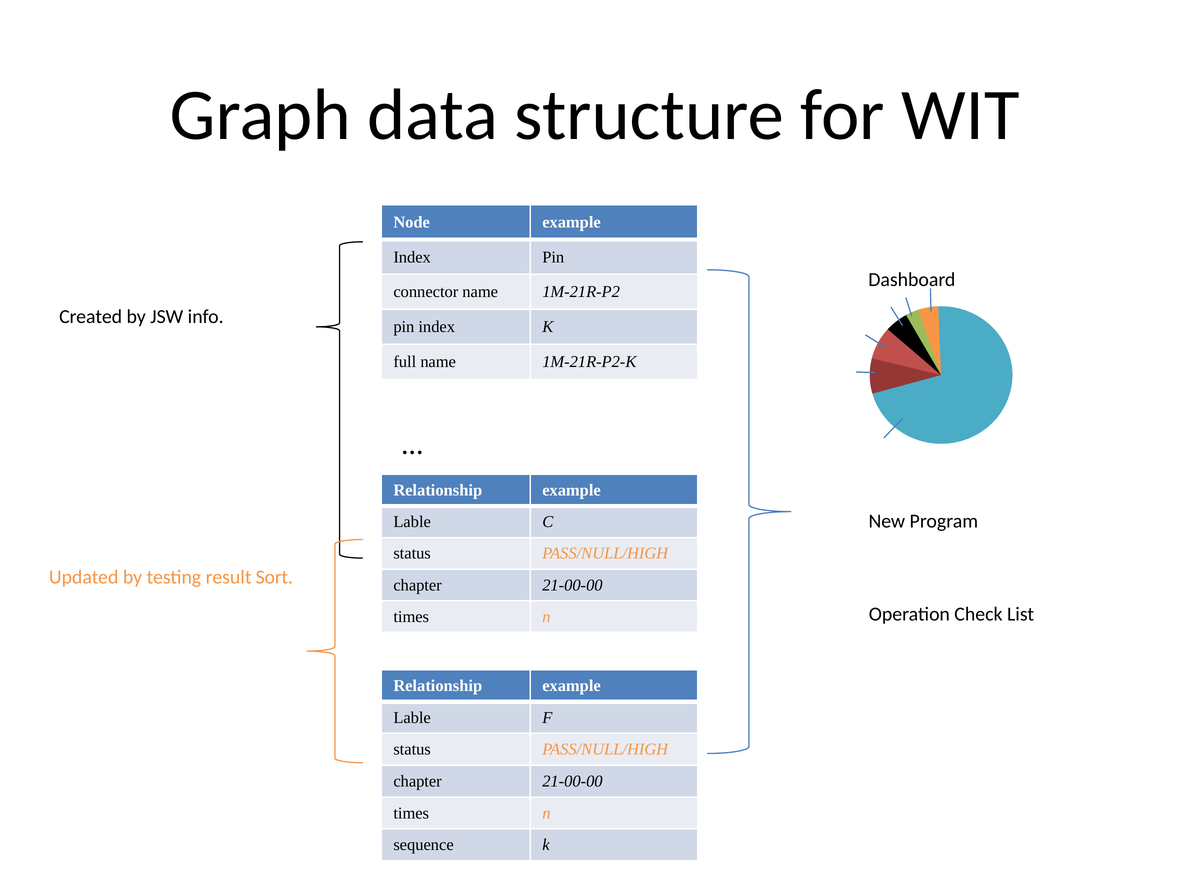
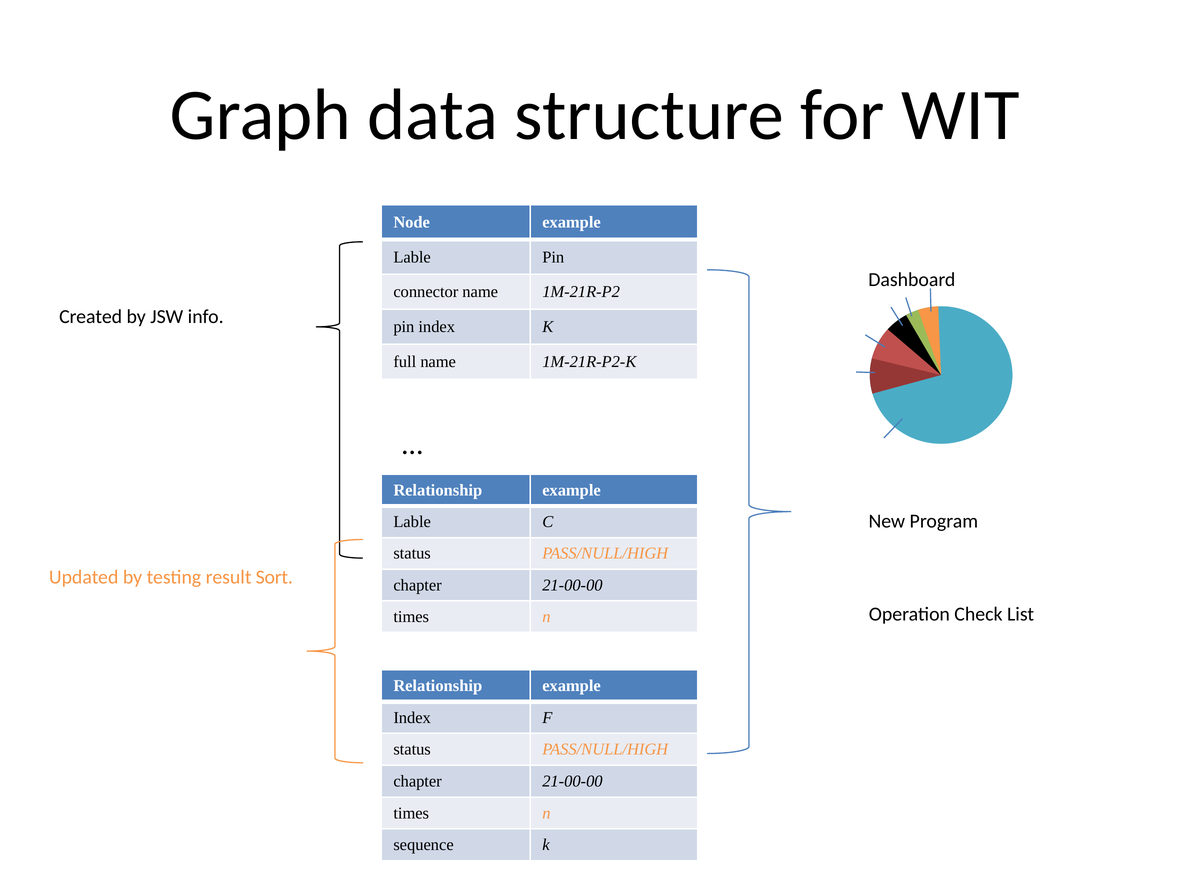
Index at (412, 257): Index -> Lable
Lable at (412, 718): Lable -> Index
